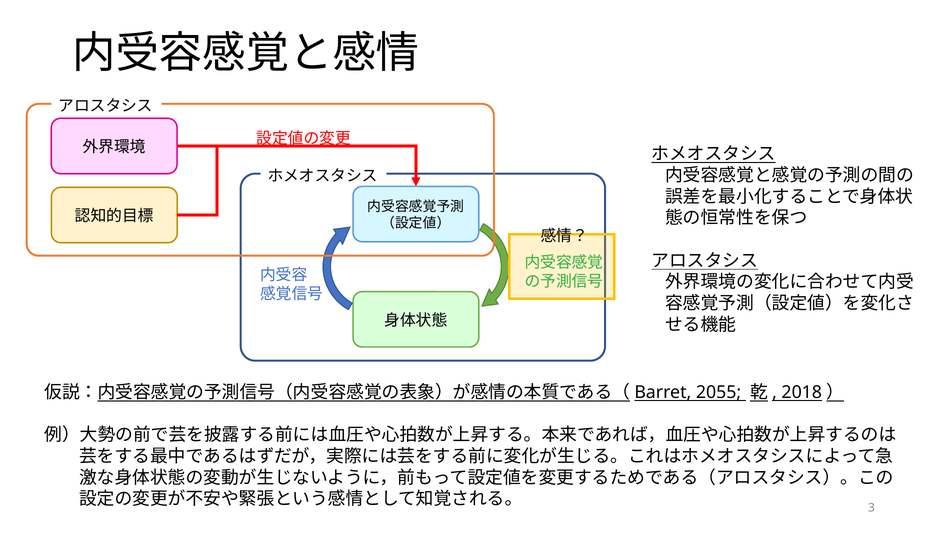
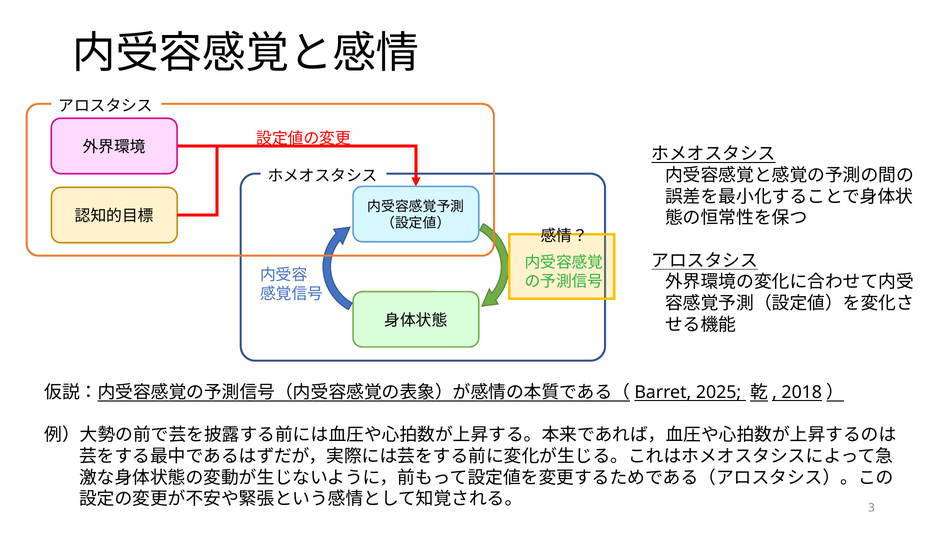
2055: 2055 -> 2025
